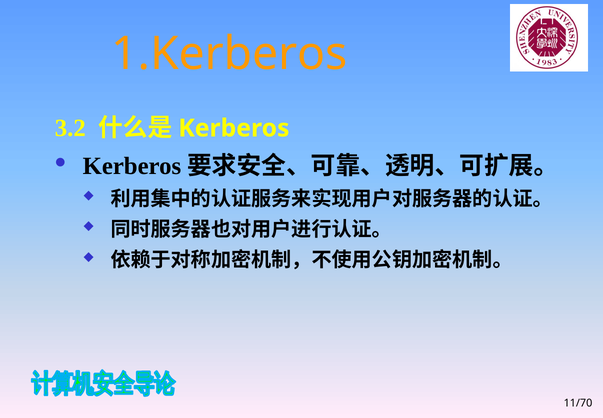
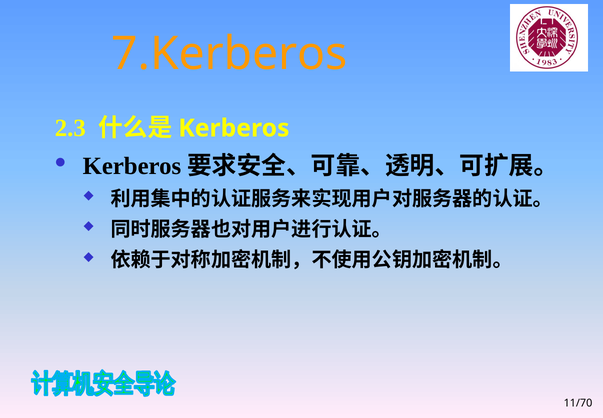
1.Kerberos: 1.Kerberos -> 7.Kerberos
3.2: 3.2 -> 2.3
